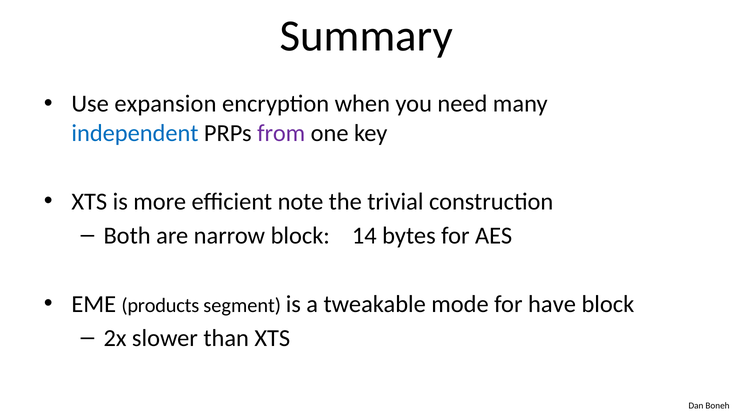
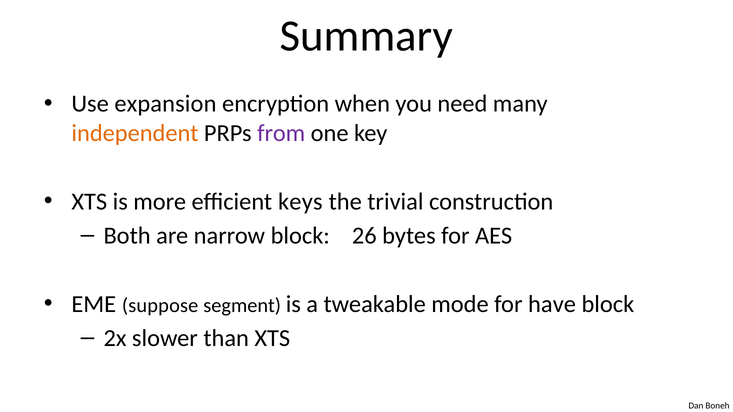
independent colour: blue -> orange
note: note -> keys
14: 14 -> 26
products: products -> suppose
